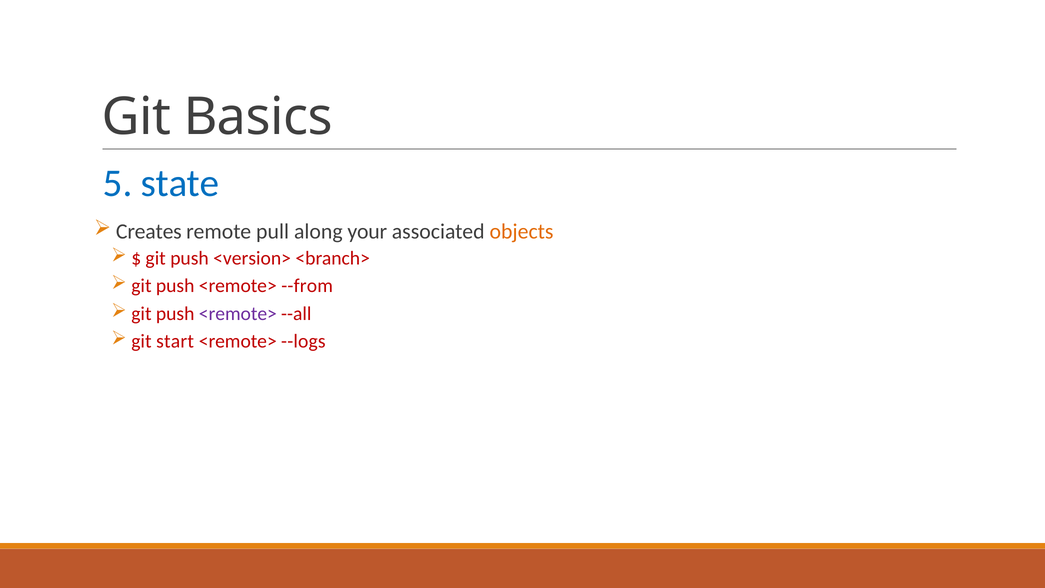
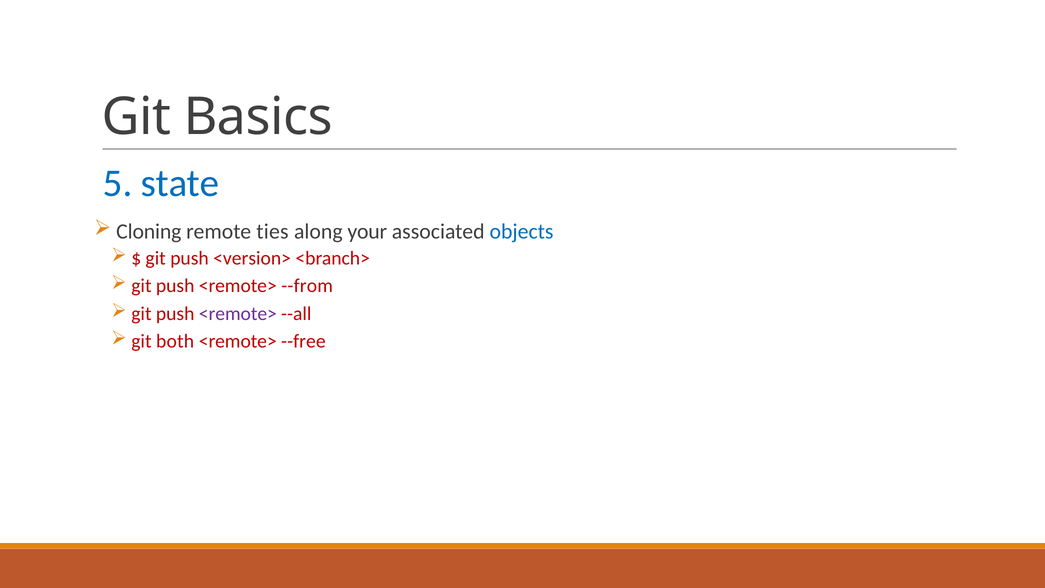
Creates: Creates -> Cloning
pull: pull -> ties
objects colour: orange -> blue
start: start -> both
--logs: --logs -> --free
